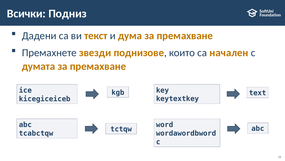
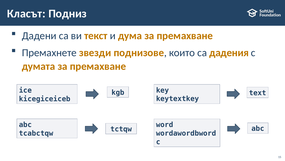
Всички: Всички -> Класът
начален: начален -> дадения
